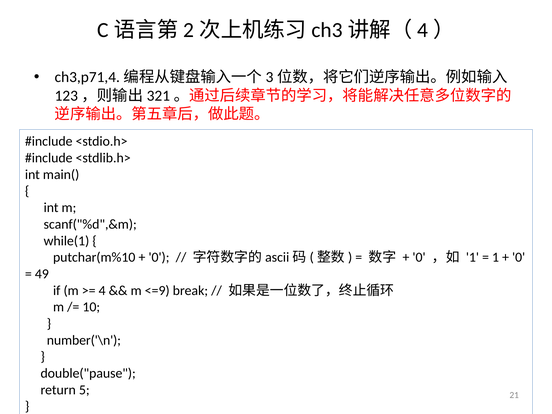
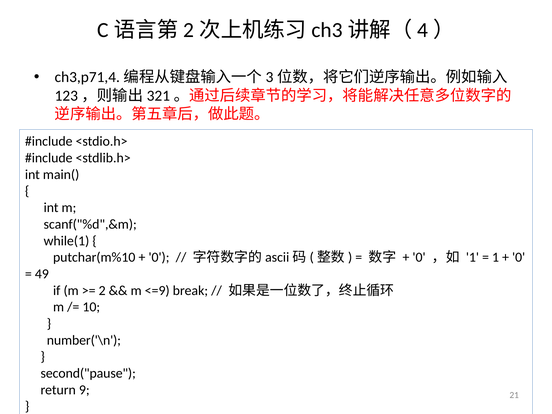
4: 4 -> 2
double("pause: double("pause -> second("pause
5: 5 -> 9
